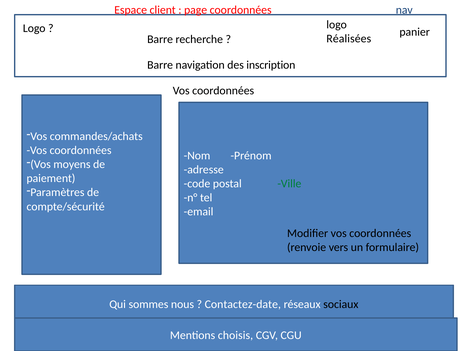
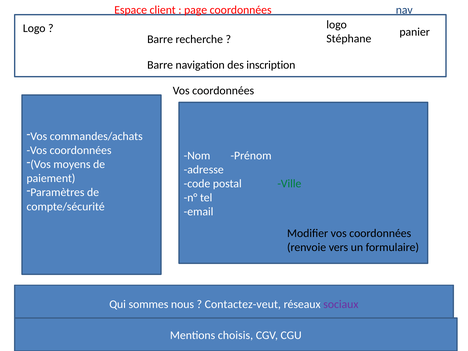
Réalisées: Réalisées -> Stéphane
Contactez-date: Contactez-date -> Contactez-veut
sociaux colour: black -> purple
